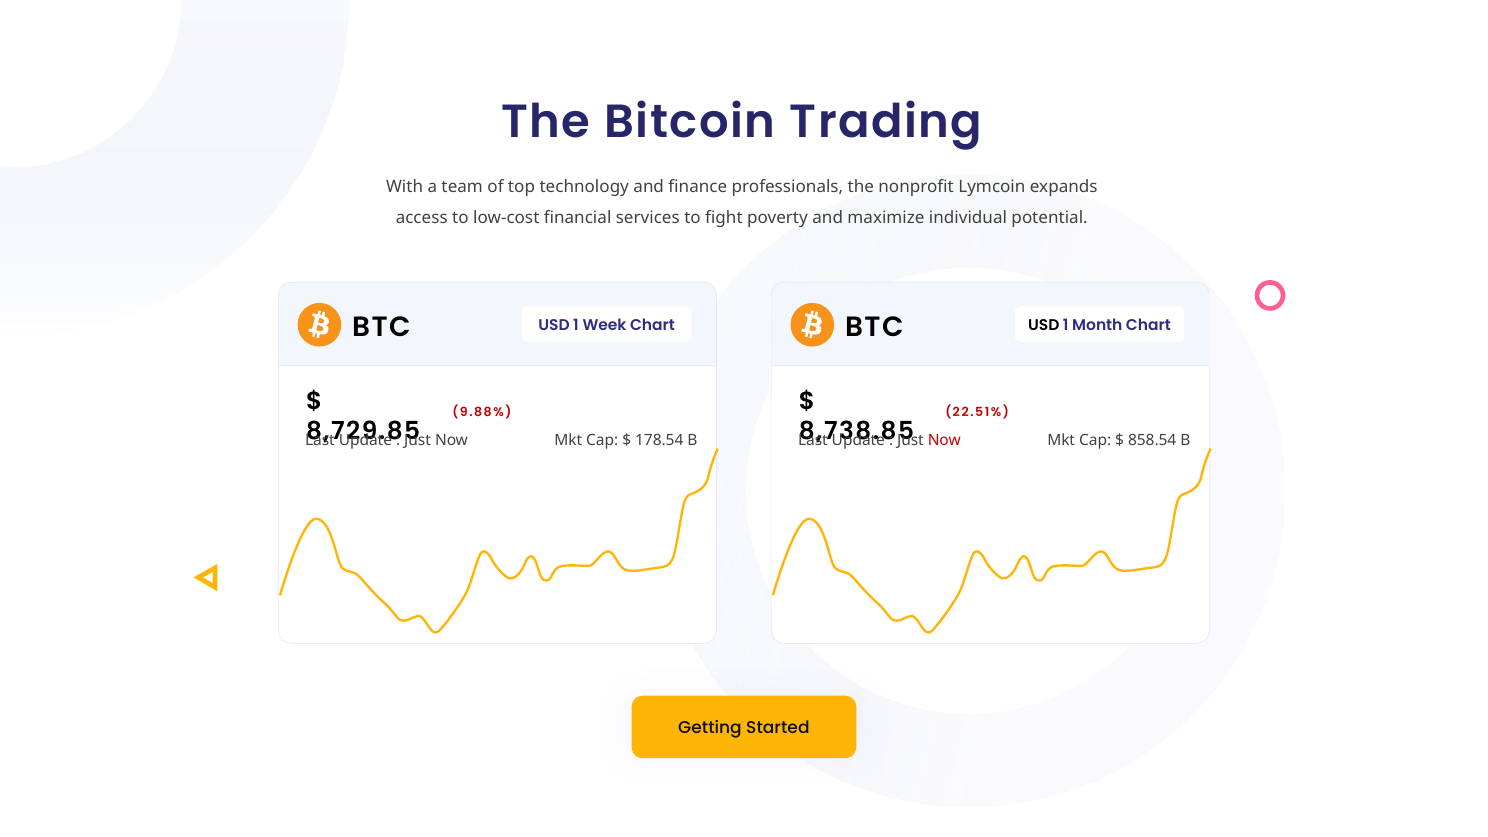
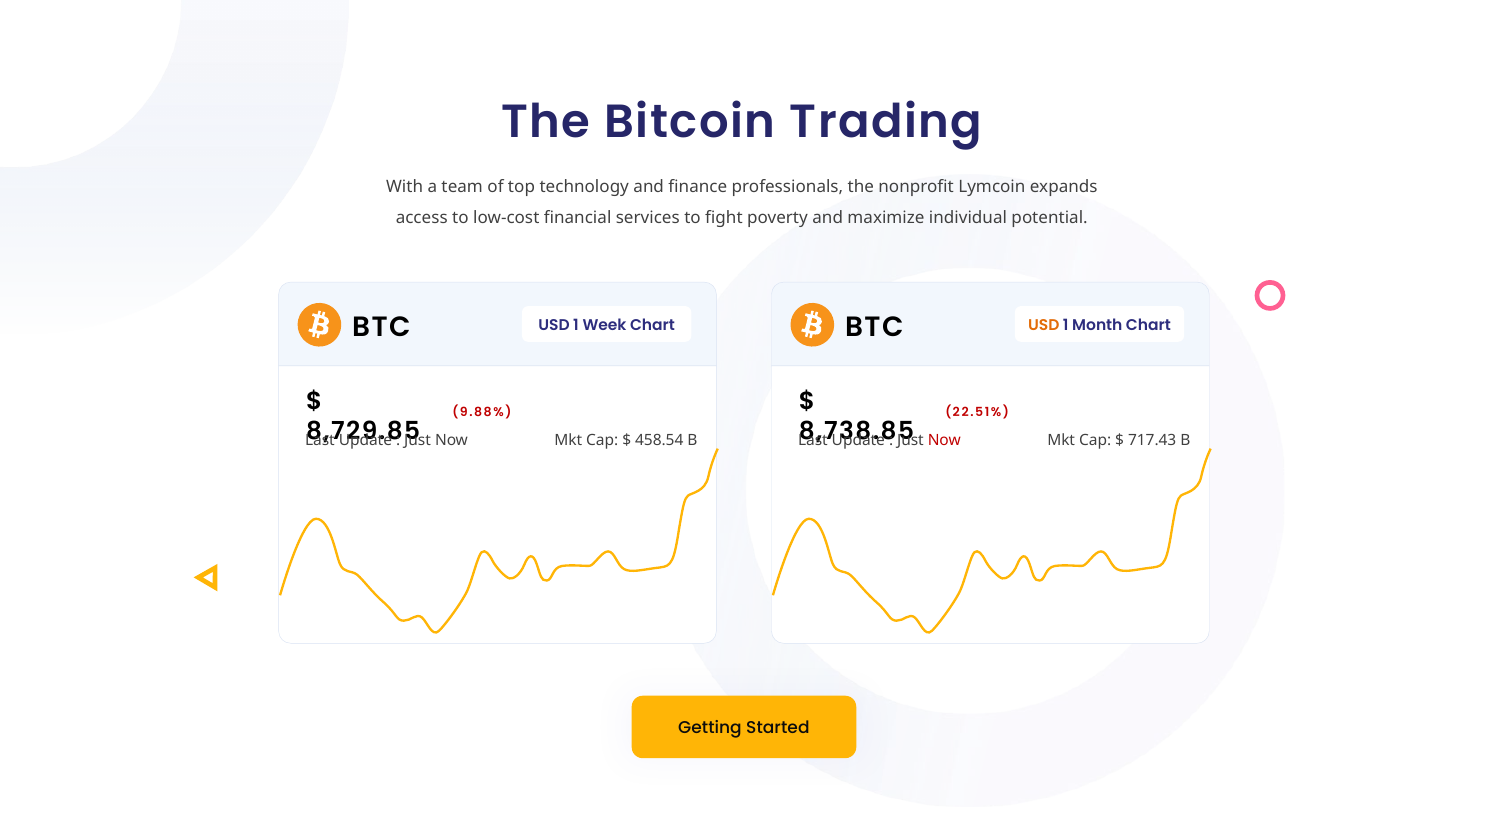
USD at (1044, 325) colour: black -> orange
178.54: 178.54 -> 458.54
858.54: 858.54 -> 717.43
